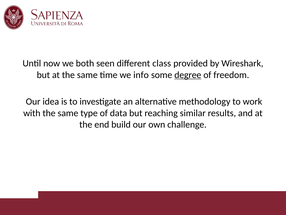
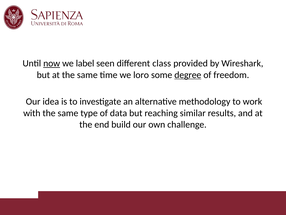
now underline: none -> present
both: both -> label
info: info -> loro
